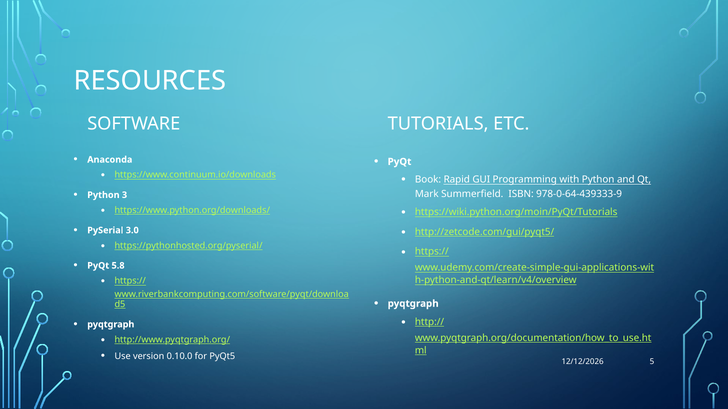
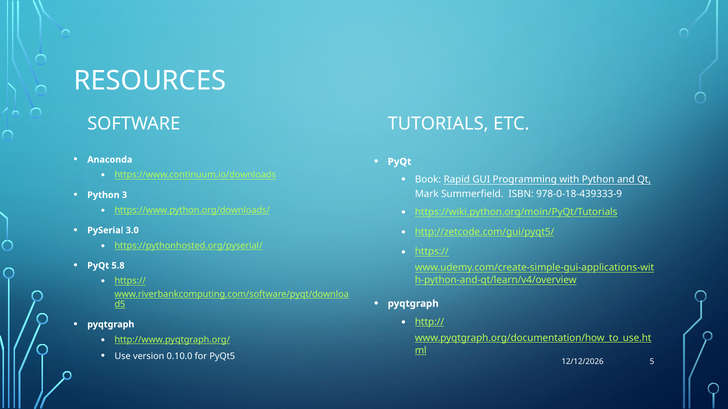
978-0-64-439333-9: 978-0-64-439333-9 -> 978-0-18-439333-9
